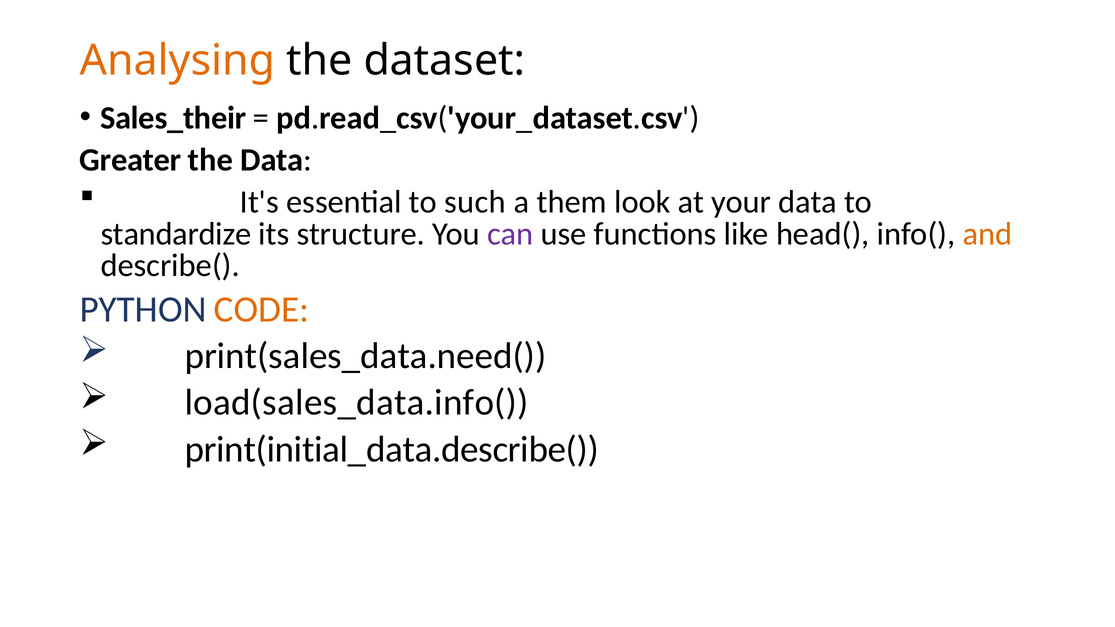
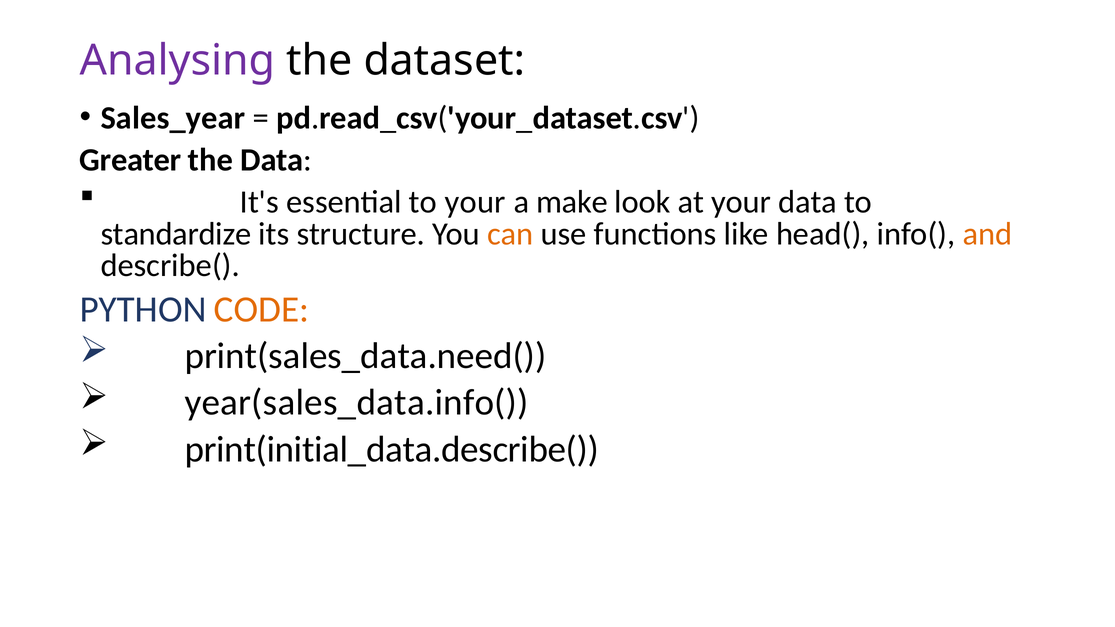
Analysing colour: orange -> purple
Sales_their: Sales_their -> Sales_year
to such: such -> your
them: them -> make
can colour: purple -> orange
load(sales_data.info(: load(sales_data.info( -> year(sales_data.info(
